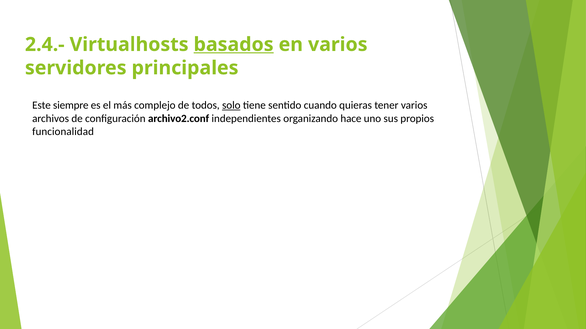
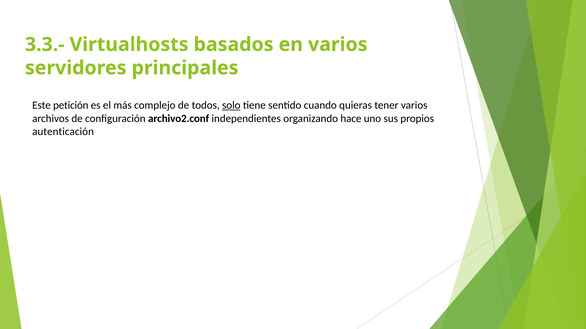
2.4.-: 2.4.- -> 3.3.-
basados underline: present -> none
siempre: siempre -> petición
funcionalidad: funcionalidad -> autenticación
